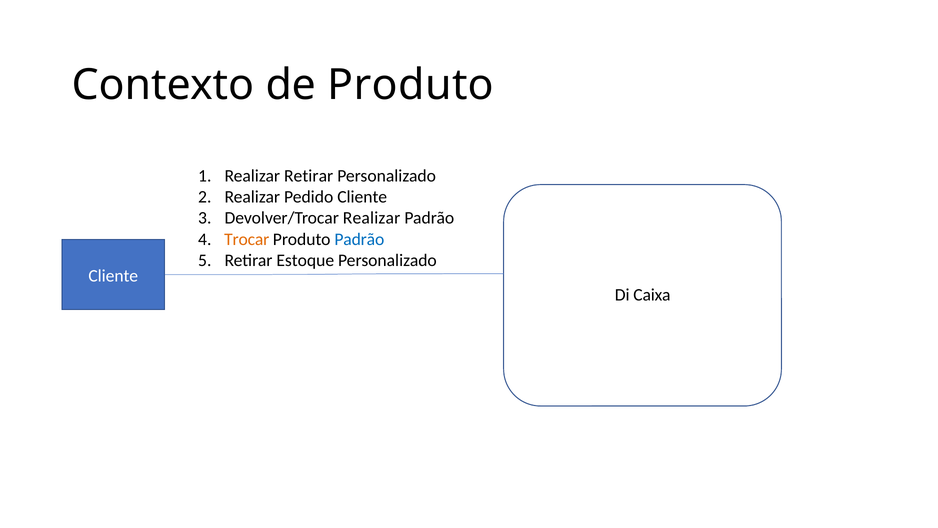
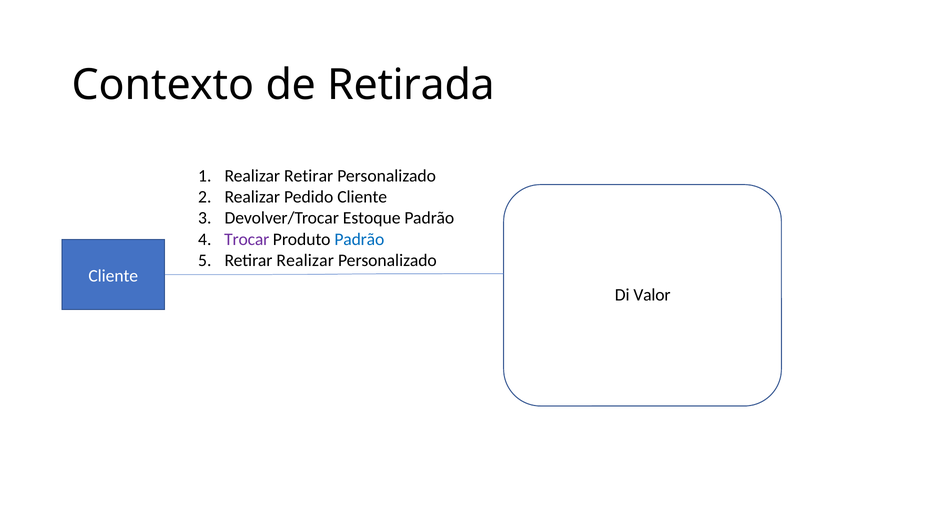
de Produto: Produto -> Retirada
Devolver/Trocar Realizar: Realizar -> Estoque
Trocar colour: orange -> purple
Retirar Estoque: Estoque -> Realizar
Caixa: Caixa -> Valor
